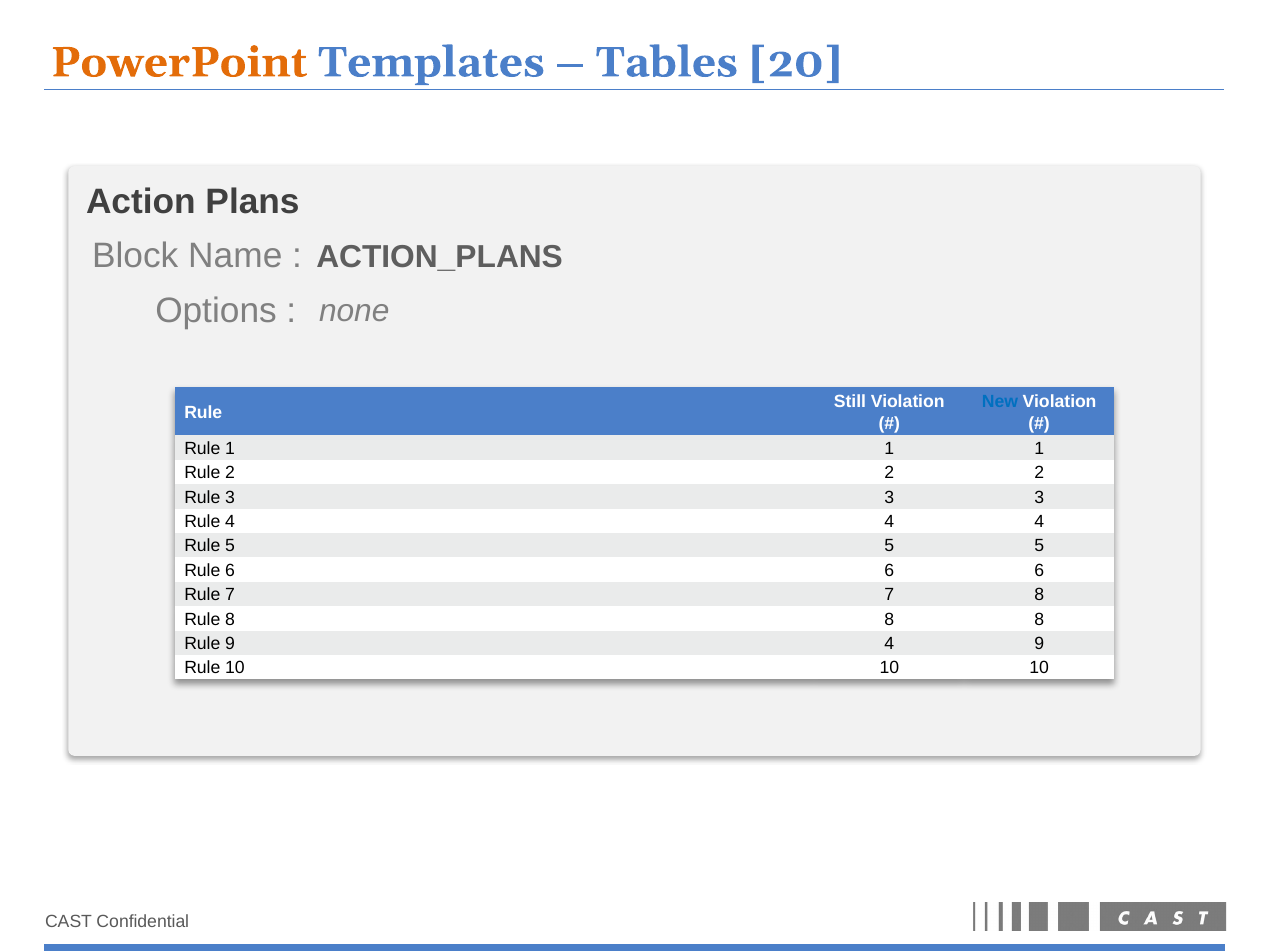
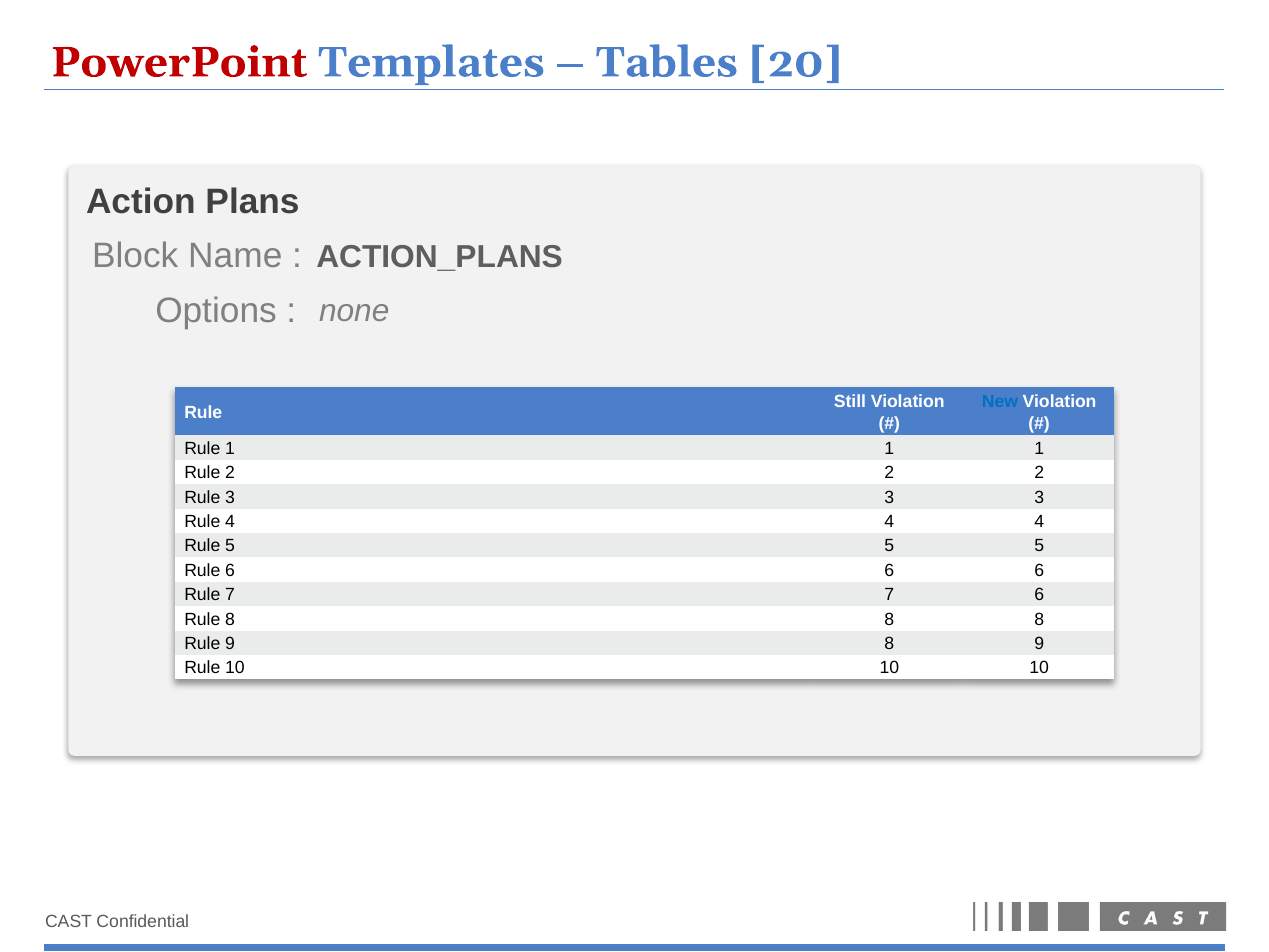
PowerPoint colour: orange -> red
7 8: 8 -> 6
9 4: 4 -> 8
